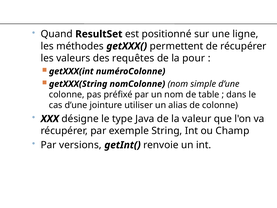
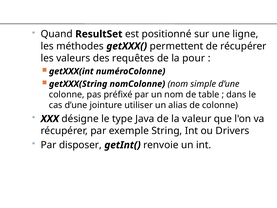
Champ: Champ -> Drivers
versions: versions -> disposer
